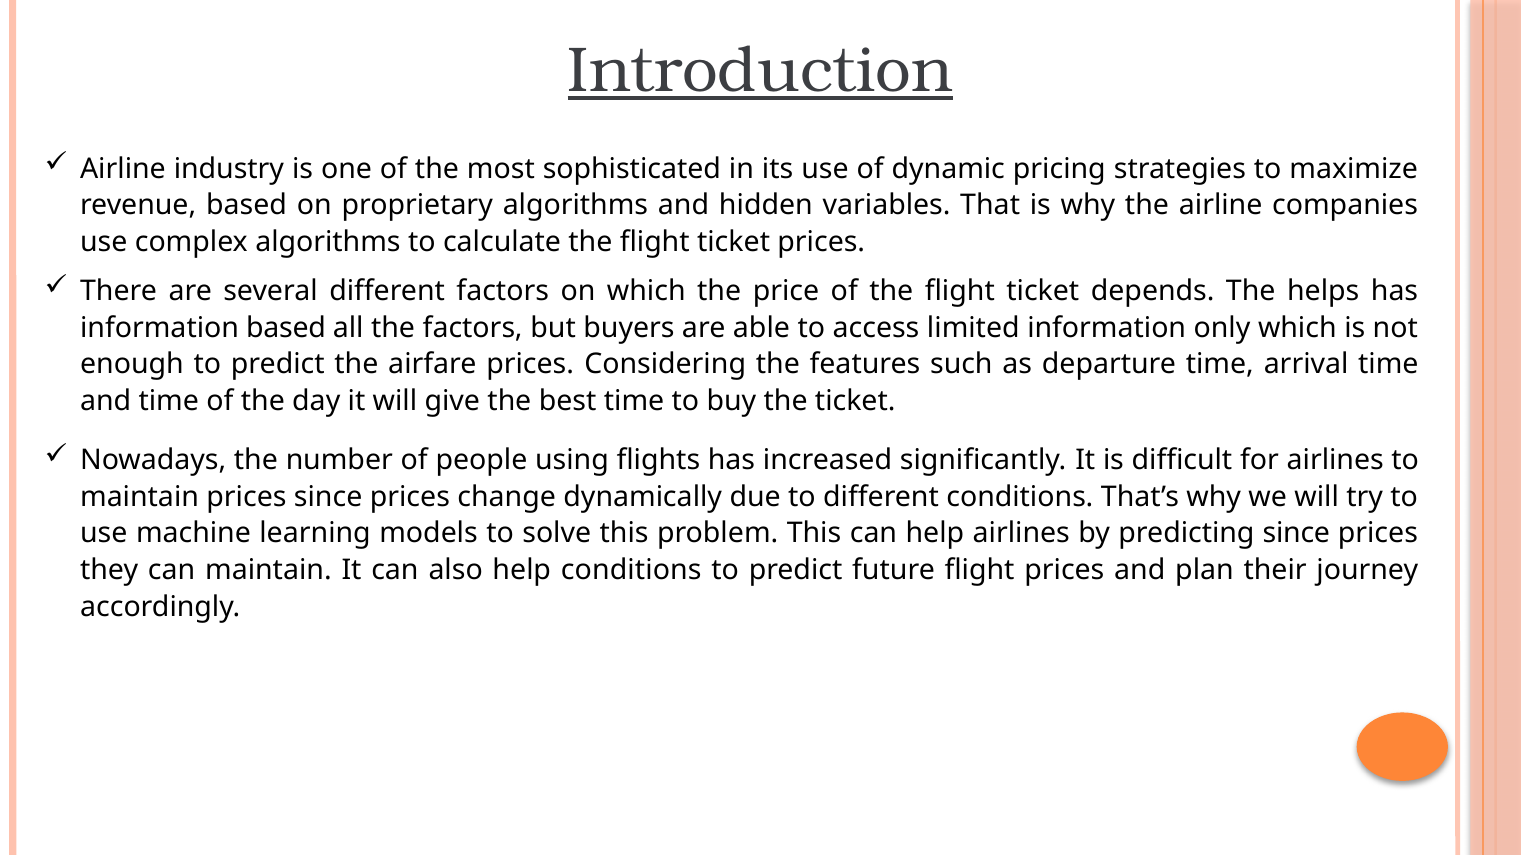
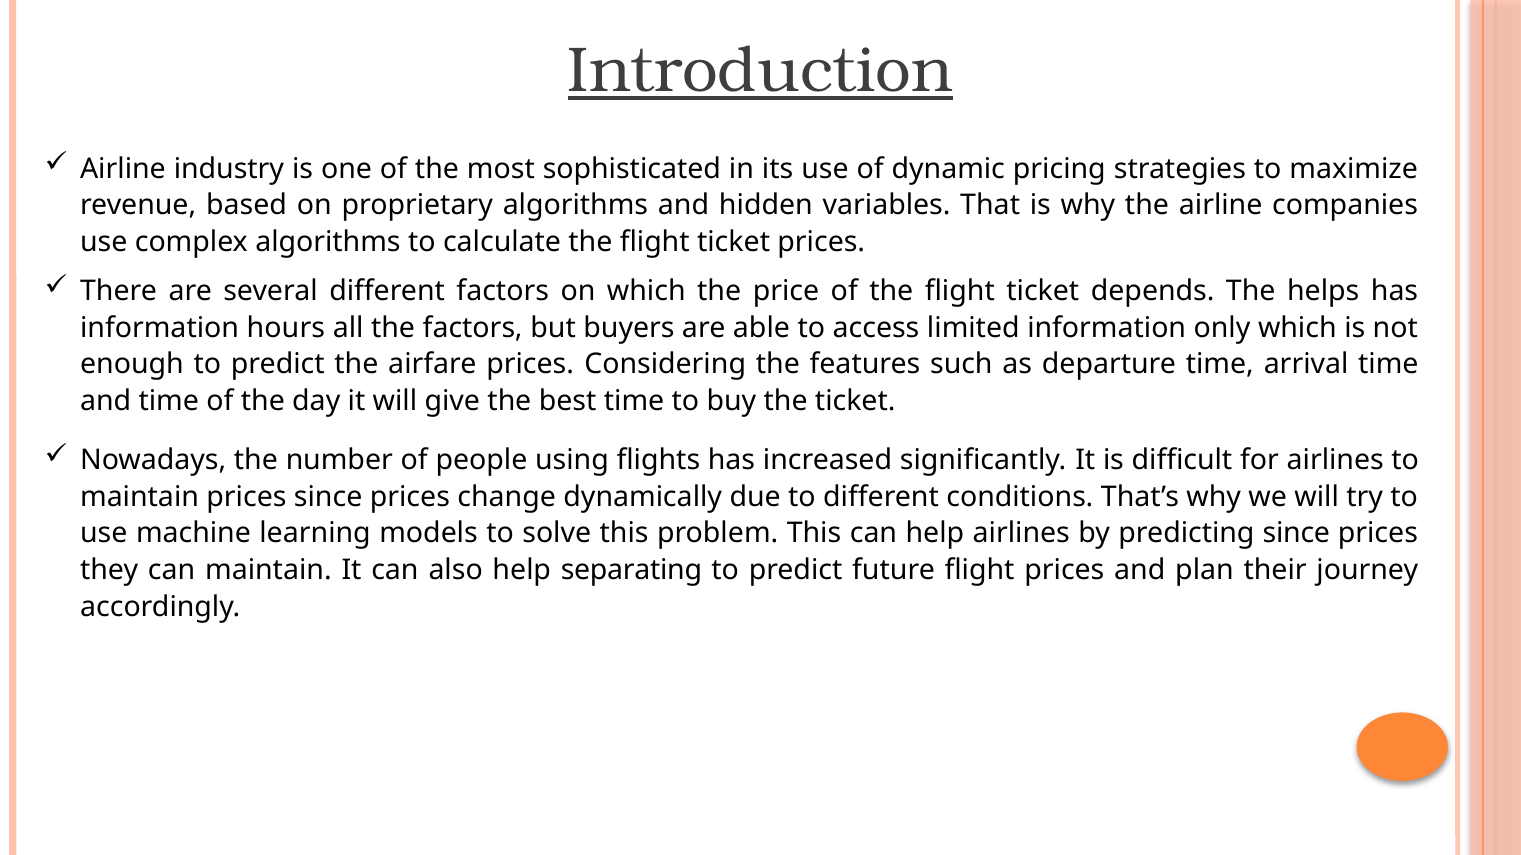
information based: based -> hours
help conditions: conditions -> separating
